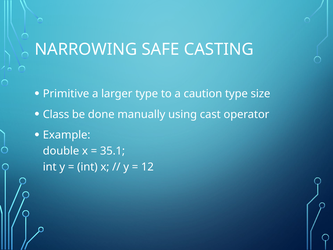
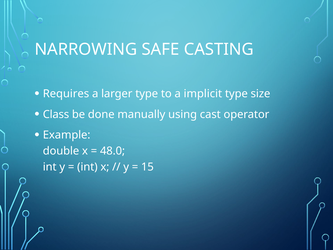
Primitive: Primitive -> Requires
caution: caution -> implicit
35.1: 35.1 -> 48.0
12: 12 -> 15
